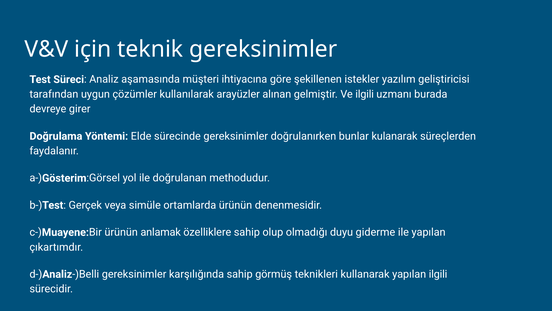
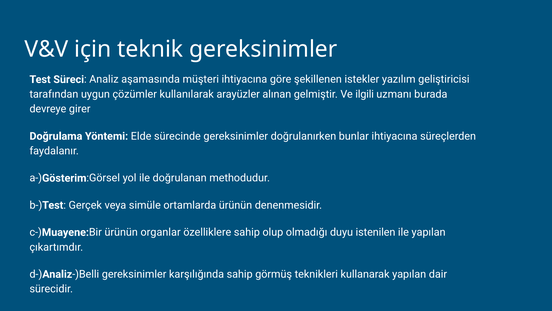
bunlar kulanarak: kulanarak -> ihtiyacına
anlamak: anlamak -> organlar
giderme: giderme -> istenilen
yapılan ilgili: ilgili -> dair
